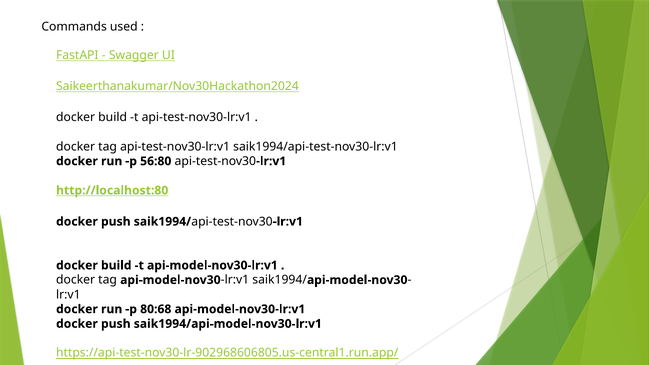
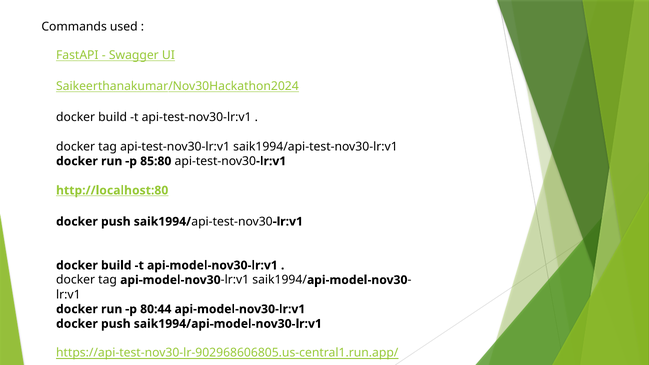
56:80: 56:80 -> 85:80
80:68: 80:68 -> 80:44
